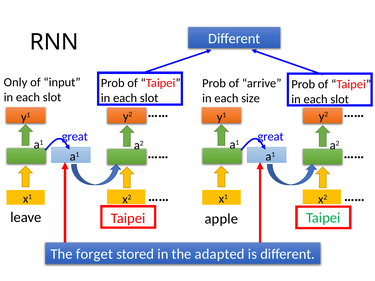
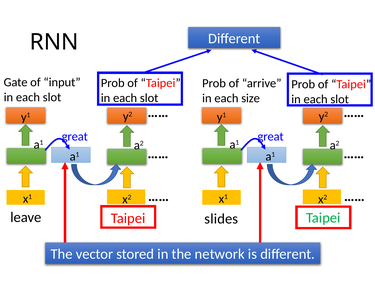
Only: Only -> Gate
apple: apple -> slides
forget: forget -> vector
adapted: adapted -> network
